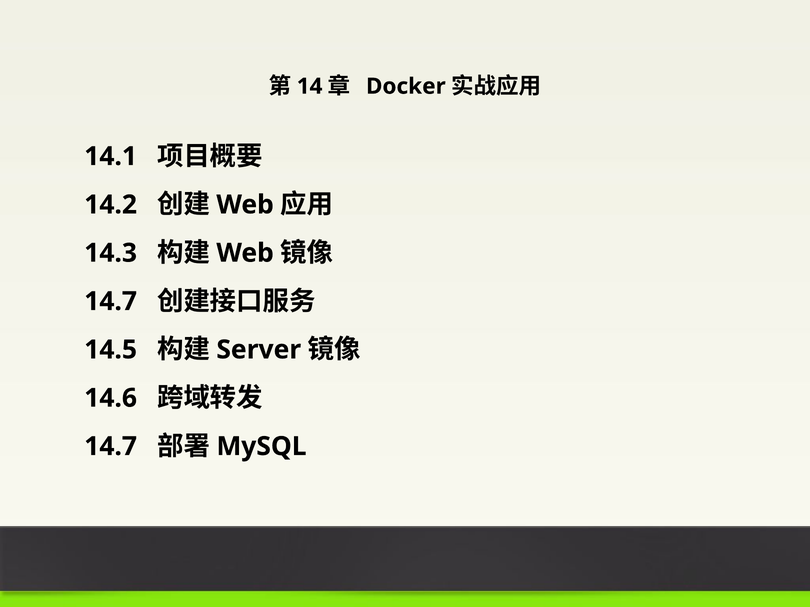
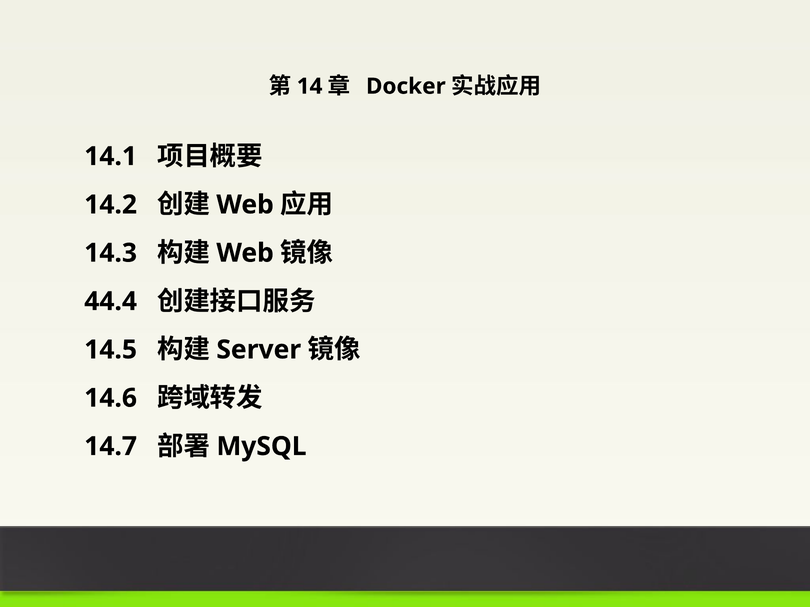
14.7 at (111, 302): 14.7 -> 44.4
